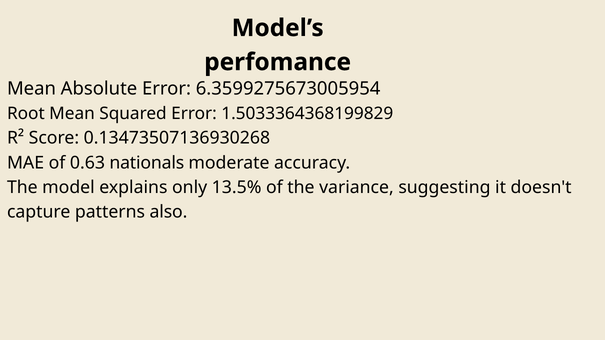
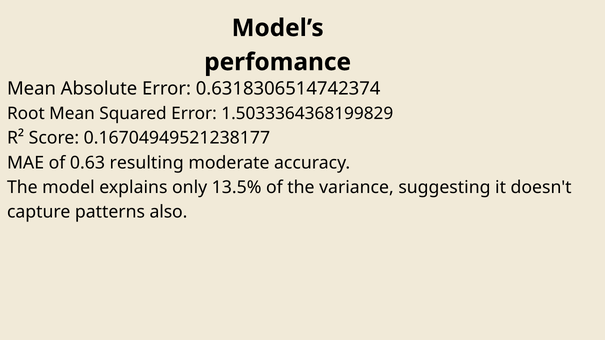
6.3599275673005954: 6.3599275673005954 -> 0.6318306514742374
0.13473507136930268: 0.13473507136930268 -> 0.16704949521238177
nationals: nationals -> resulting
